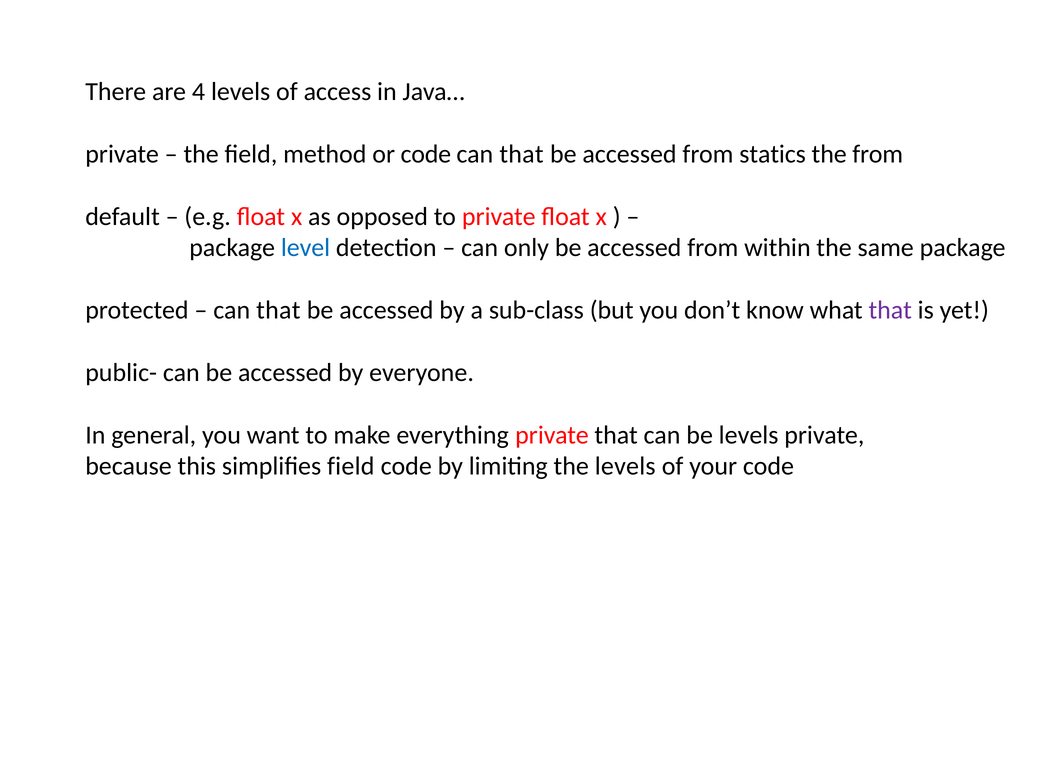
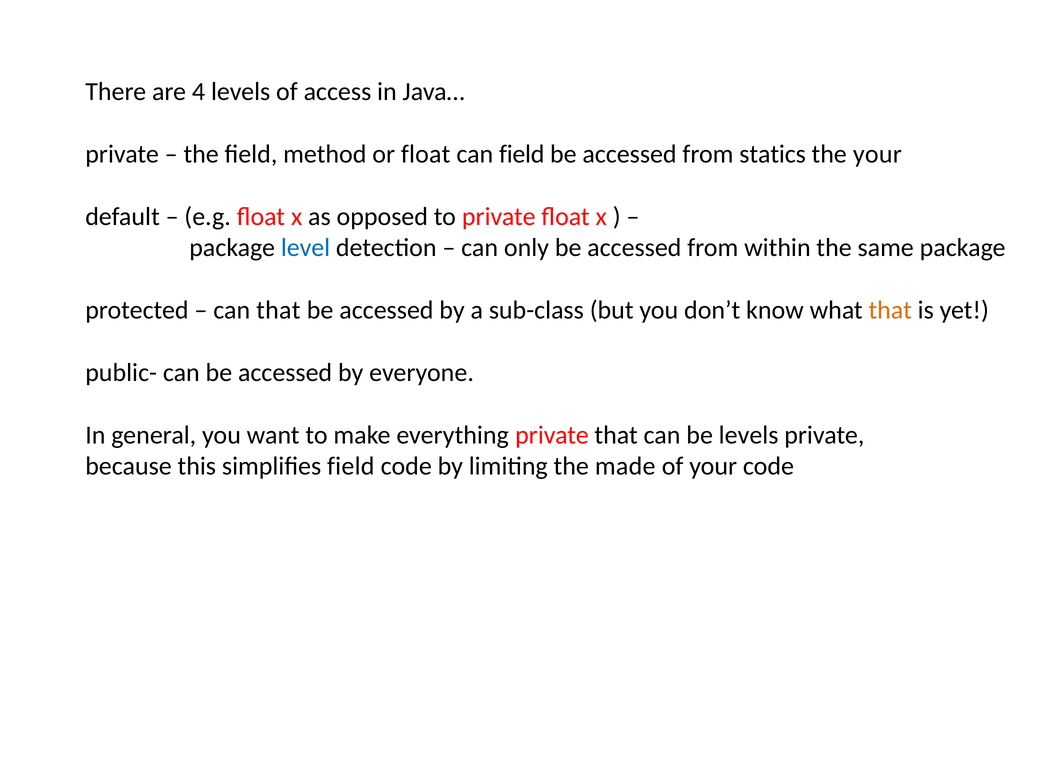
or code: code -> float
that at (522, 154): that -> field
the from: from -> your
that at (890, 310) colour: purple -> orange
the levels: levels -> made
